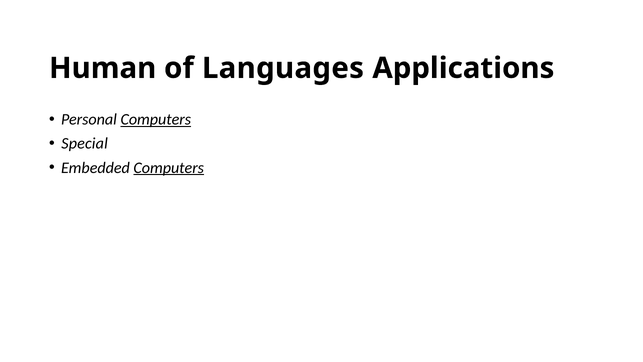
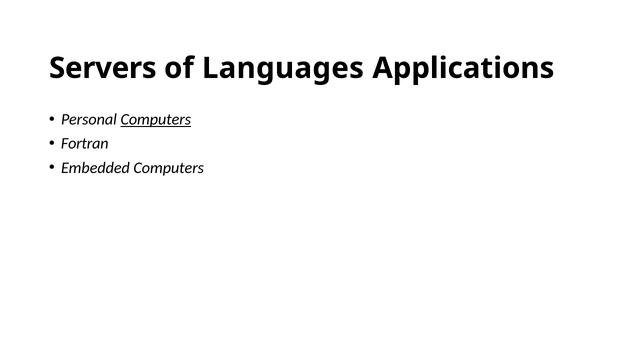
Human: Human -> Servers
Special: Special -> Fortran
Computers at (169, 168) underline: present -> none
